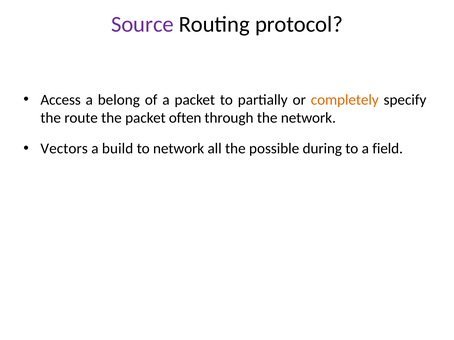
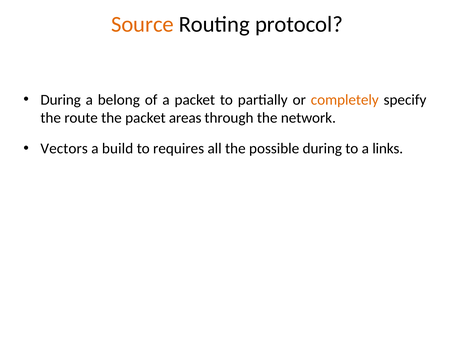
Source colour: purple -> orange
Access at (61, 100): Access -> During
often: often -> areas
to network: network -> requires
field: field -> links
